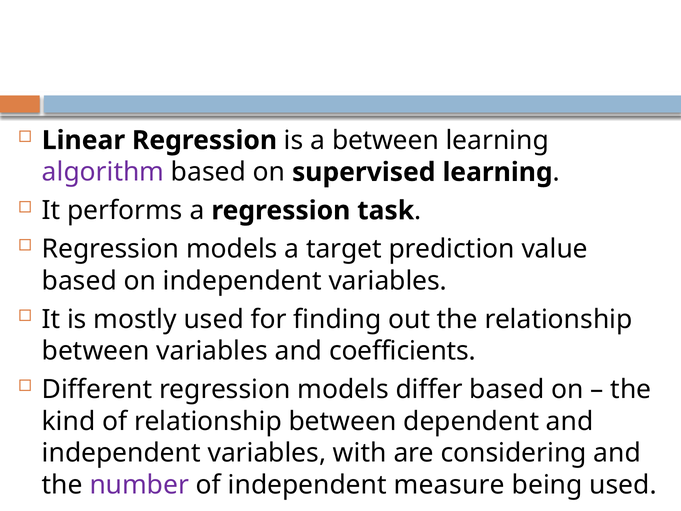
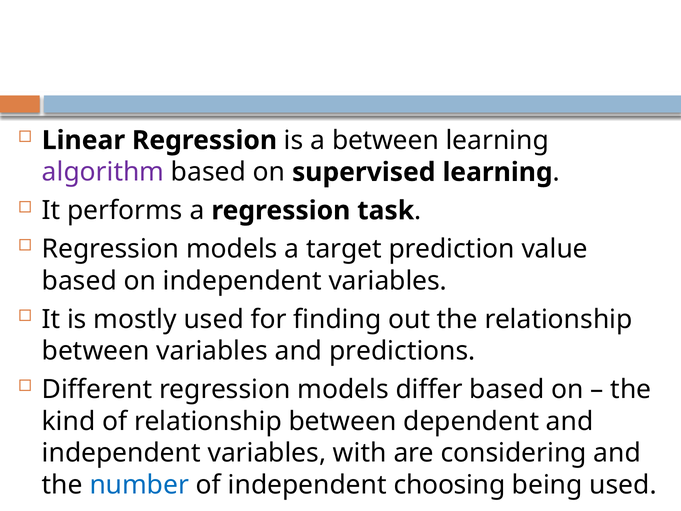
coefficients: coefficients -> predictions
number colour: purple -> blue
measure: measure -> choosing
